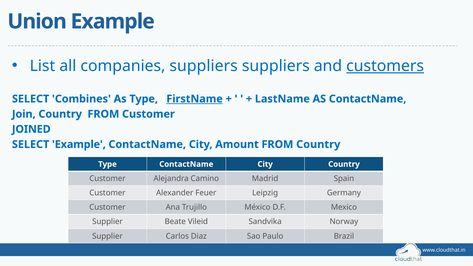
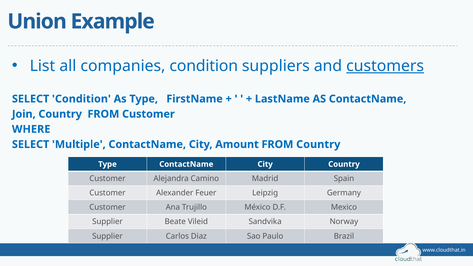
companies suppliers: suppliers -> condition
SELECT Combines: Combines -> Condition
FirstName underline: present -> none
JOINED: JOINED -> WHERE
SELECT Example: Example -> Multiple
